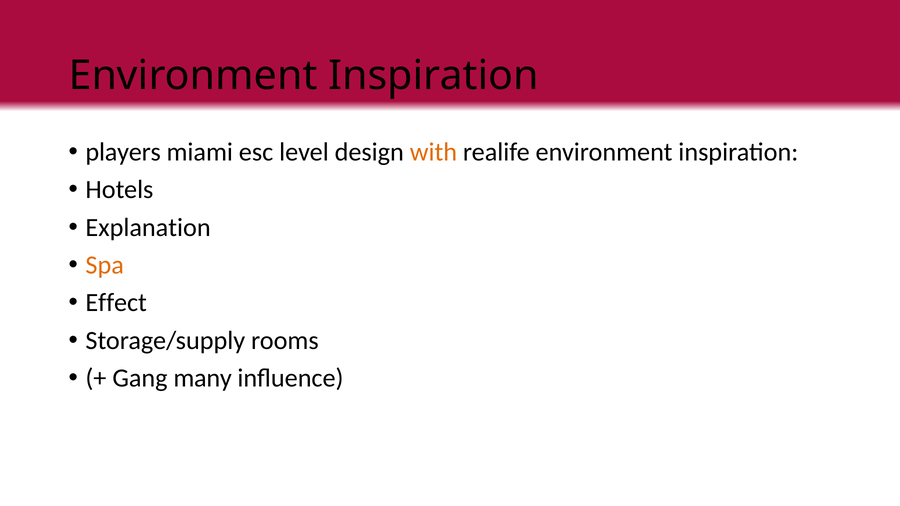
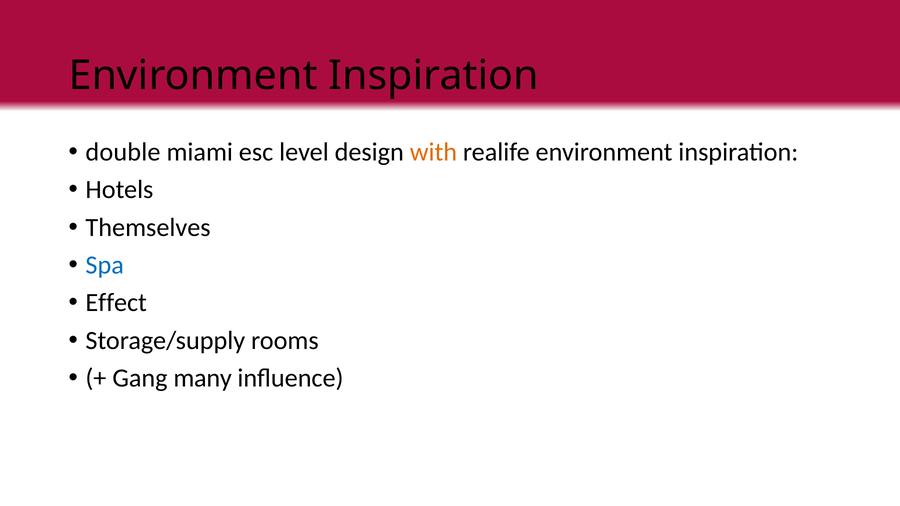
players: players -> double
Explanation: Explanation -> Themselves
Spa colour: orange -> blue
